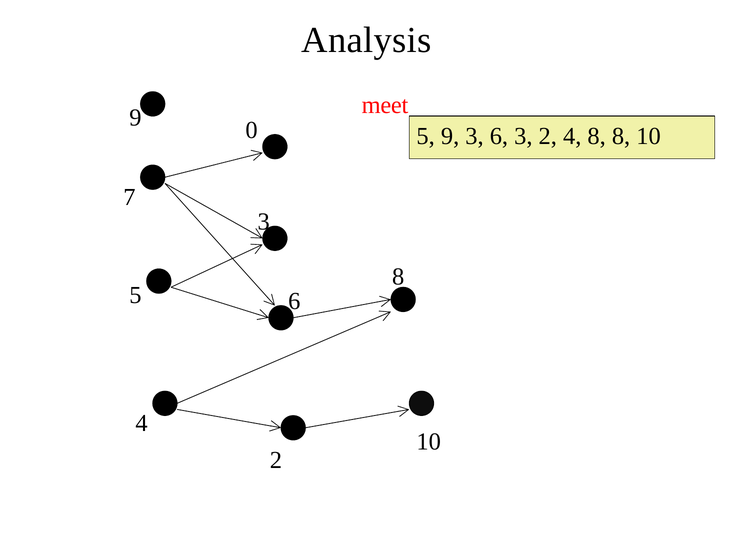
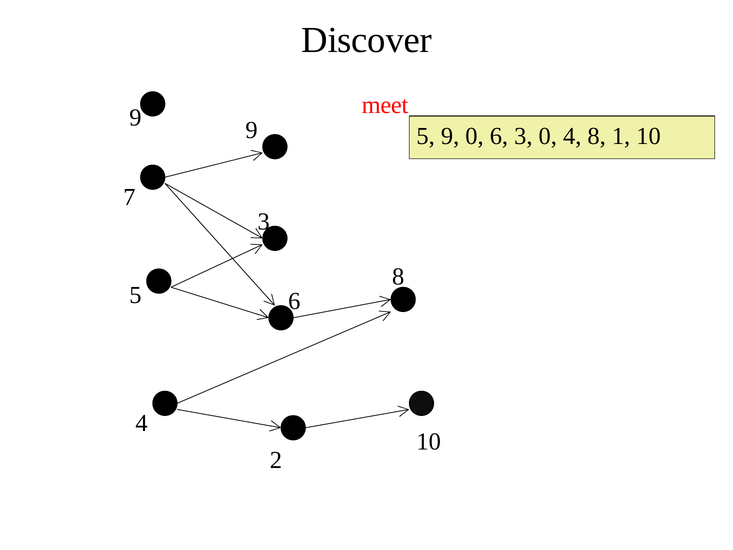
Analysis: Analysis -> Discover
9 0: 0 -> 9
9 3: 3 -> 0
3 2: 2 -> 0
8 8: 8 -> 1
